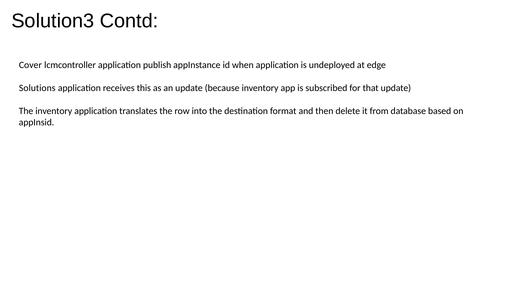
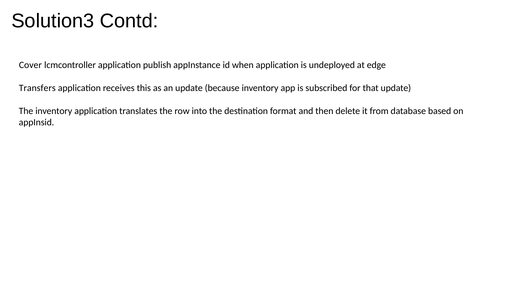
Solutions: Solutions -> Transfers
